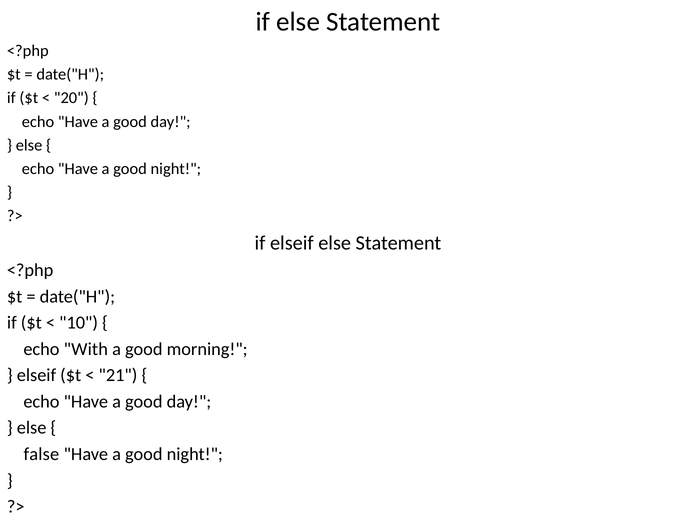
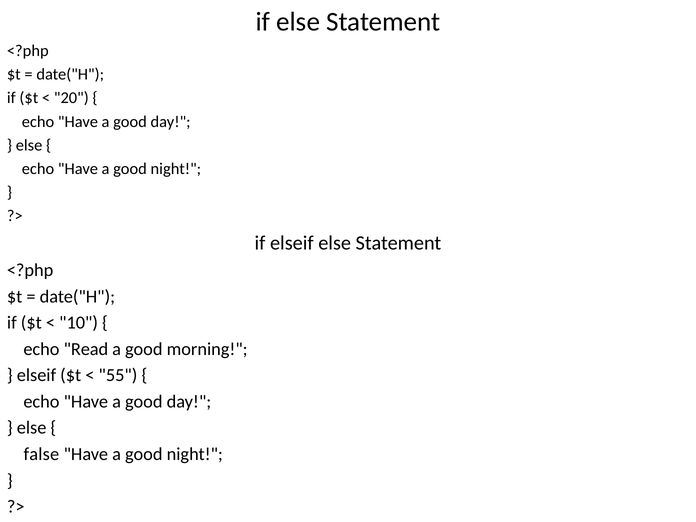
With: With -> Read
21: 21 -> 55
